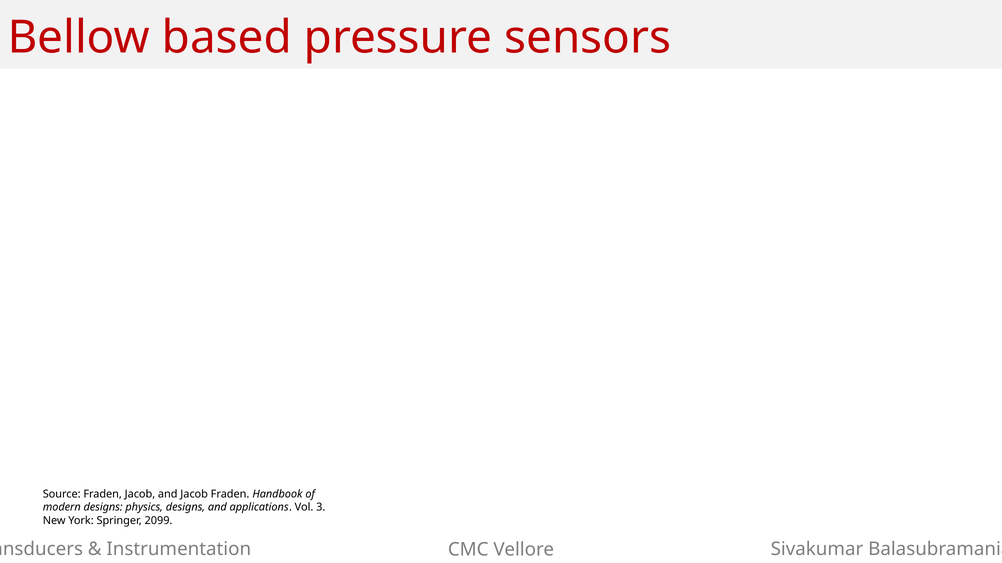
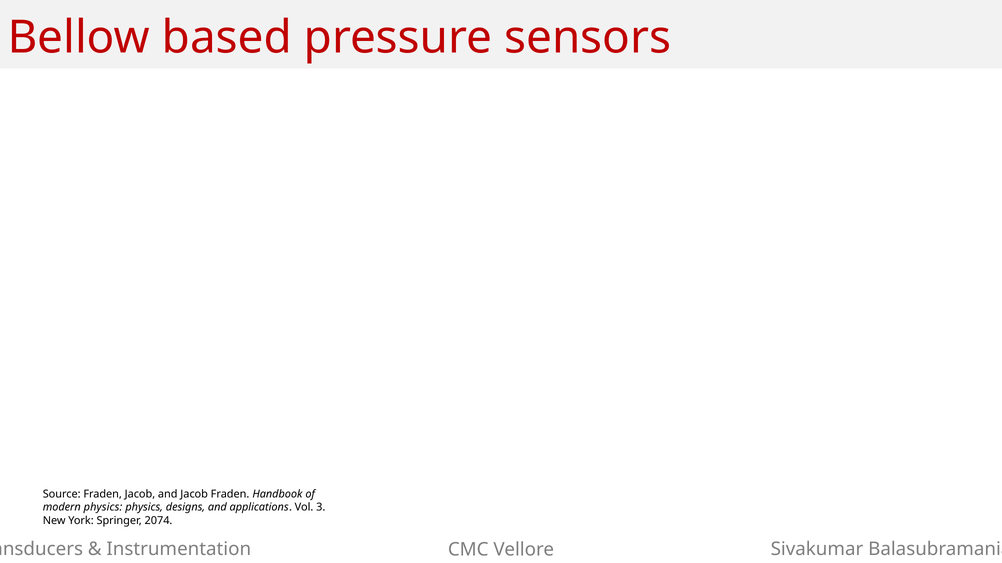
modern designs: designs -> physics
2099: 2099 -> 2074
